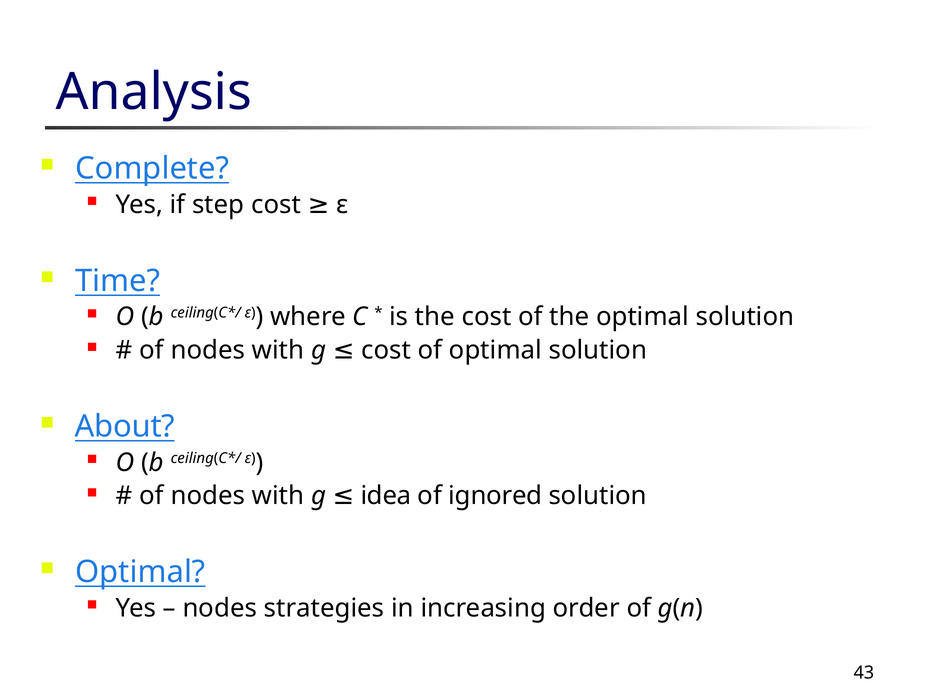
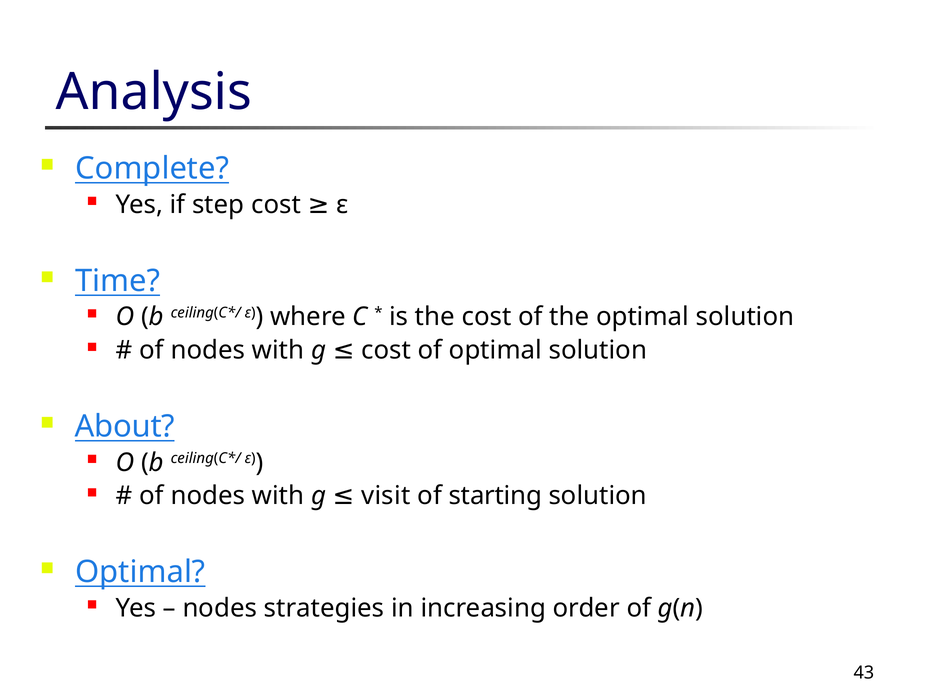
idea: idea -> visit
ignored: ignored -> starting
